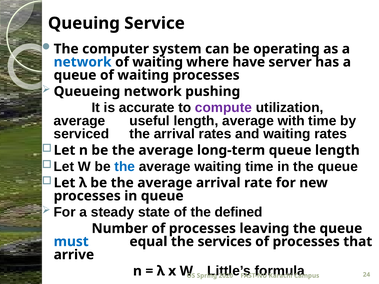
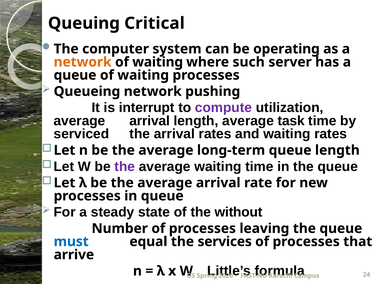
Service: Service -> Critical
network at (83, 62) colour: blue -> orange
have: have -> such
accurate: accurate -> interrupt
useful at (150, 121): useful -> arrival
with: with -> task
the at (125, 167) colour: blue -> purple
defined: defined -> without
